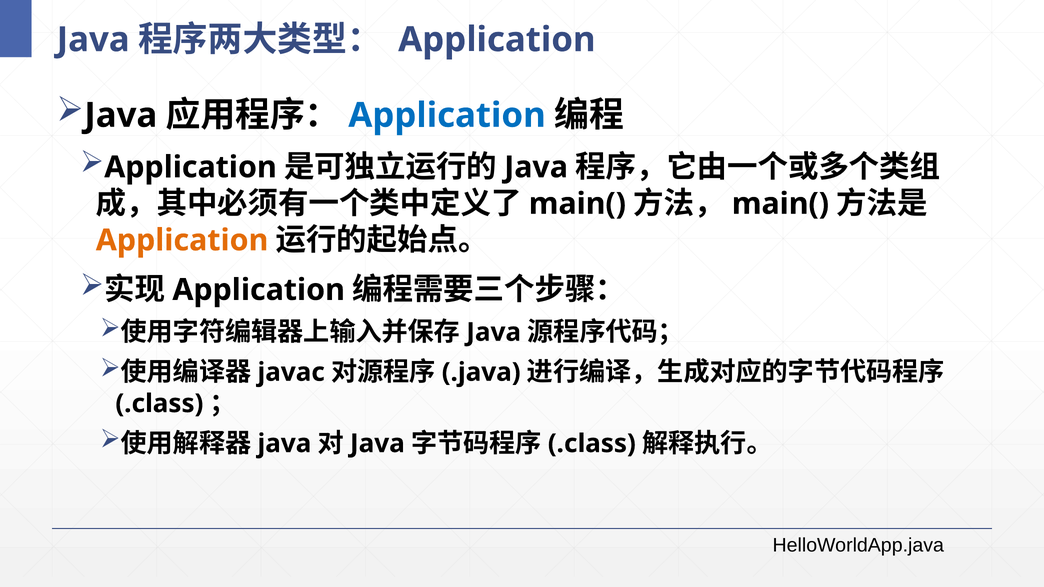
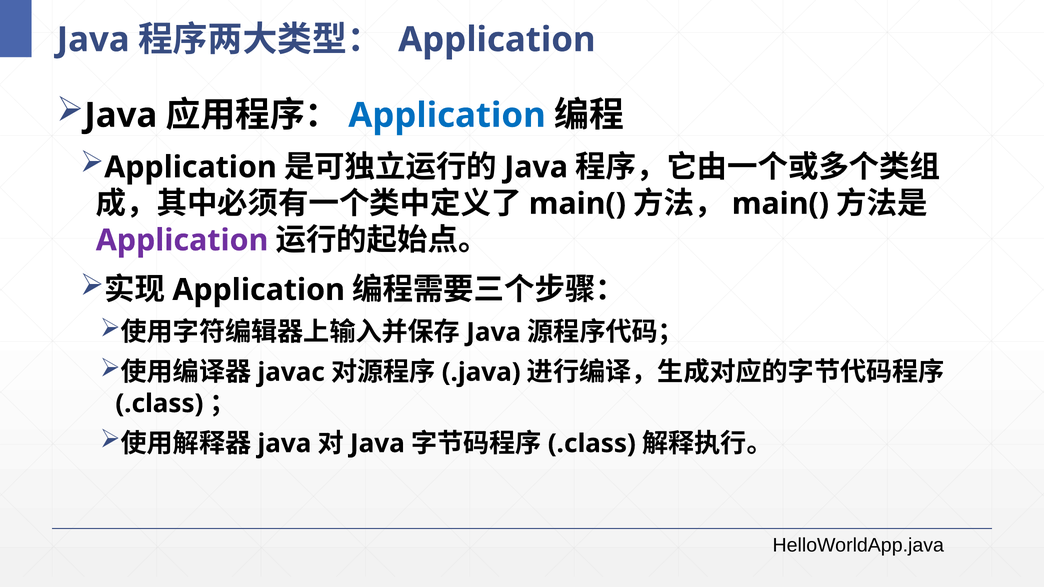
Application at (182, 240) colour: orange -> purple
